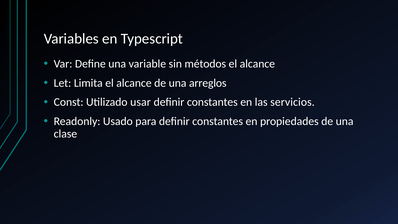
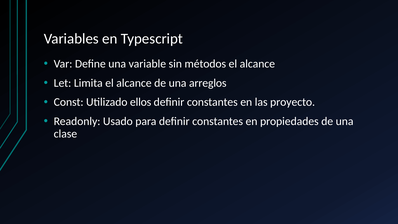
usar: usar -> ellos
servicios: servicios -> proyecto
